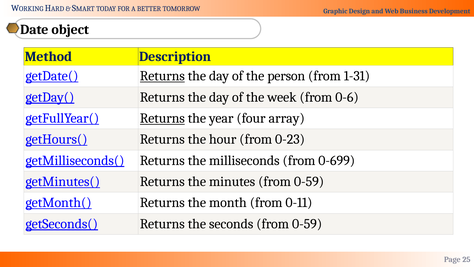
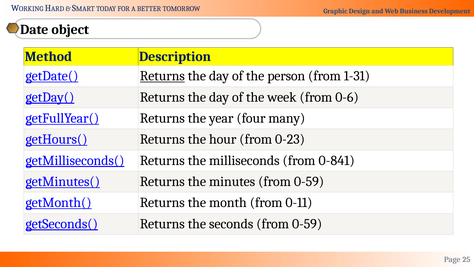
Returns at (162, 118) underline: present -> none
array: array -> many
0-699: 0-699 -> 0-841
